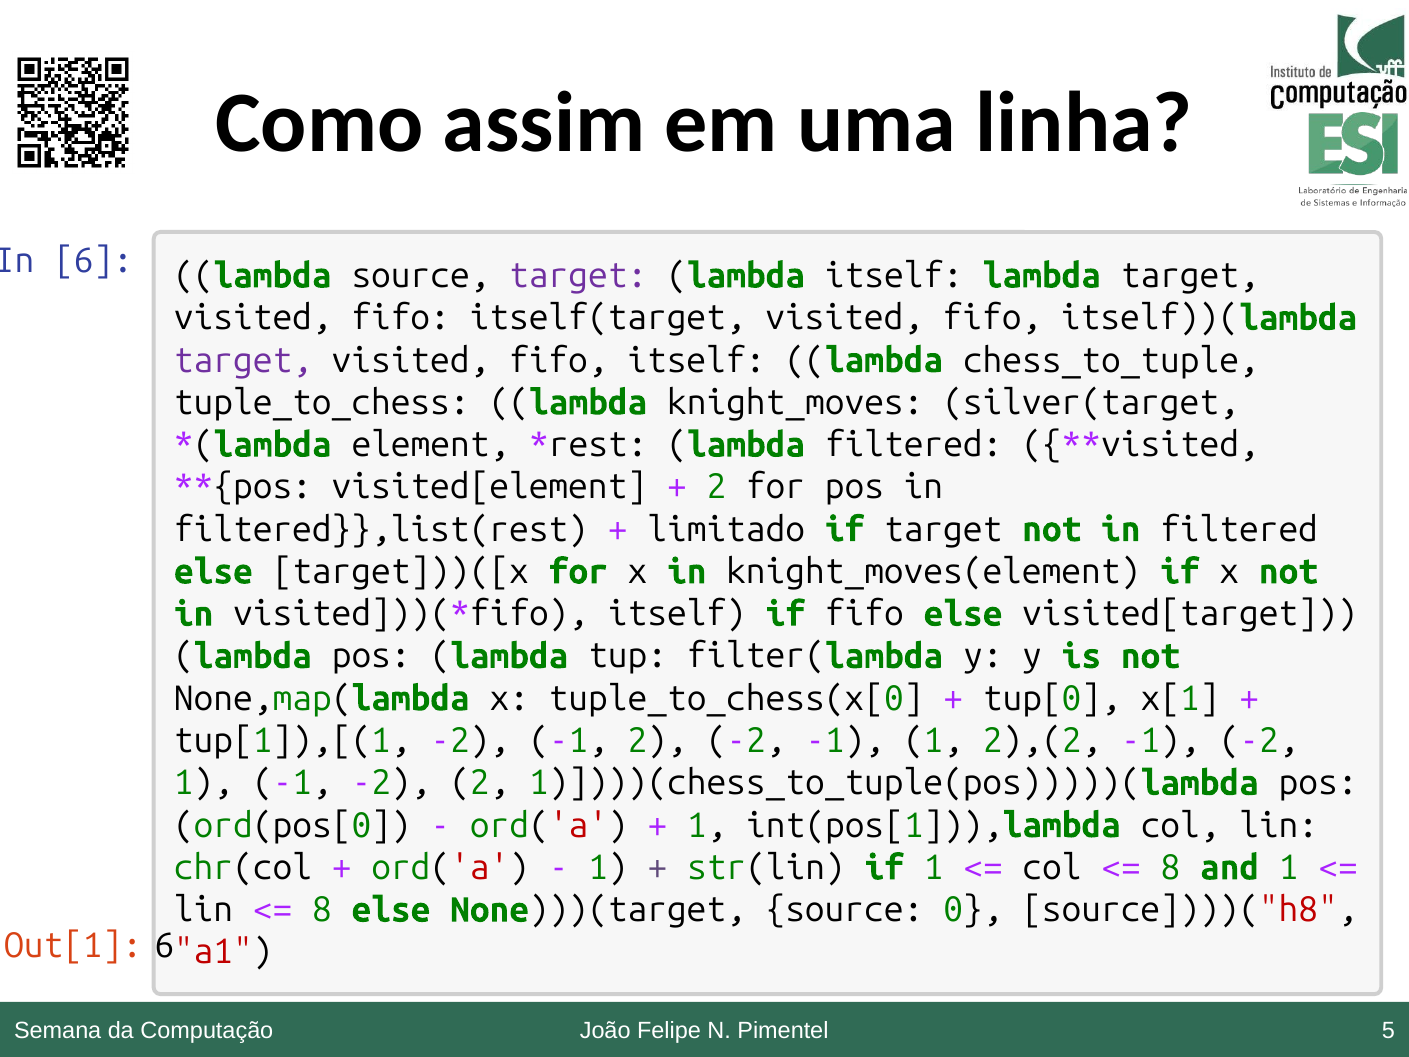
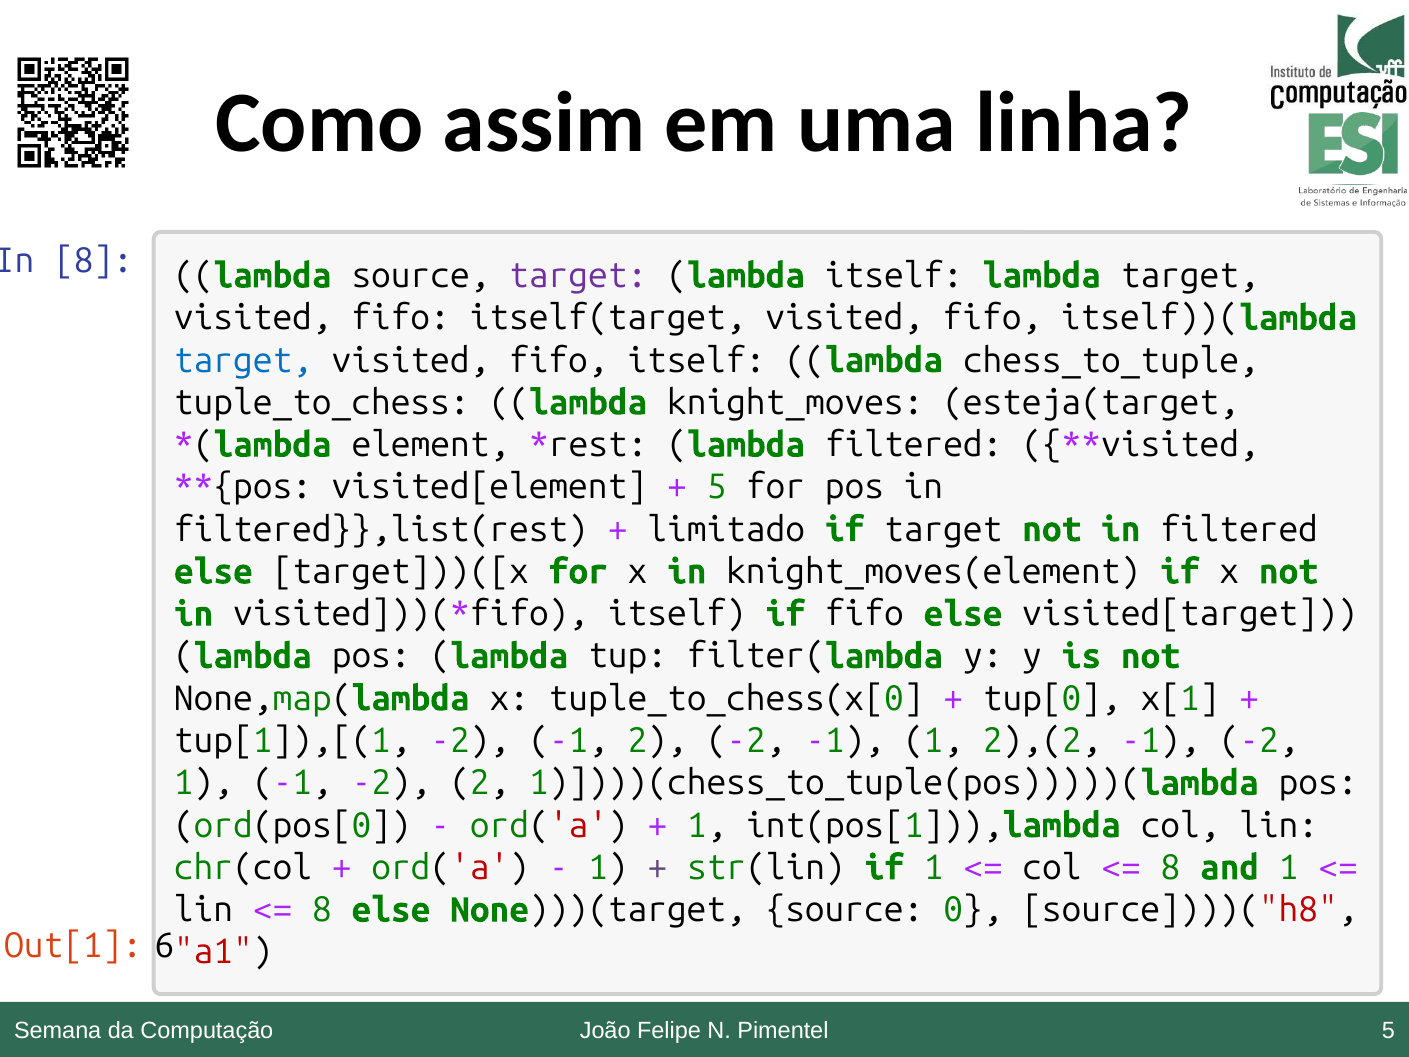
6 at (94, 261): 6 -> 8
target at (243, 360) colour: purple -> blue
silver(target: silver(target -> esteja(target
2 at (716, 487): 2 -> 5
